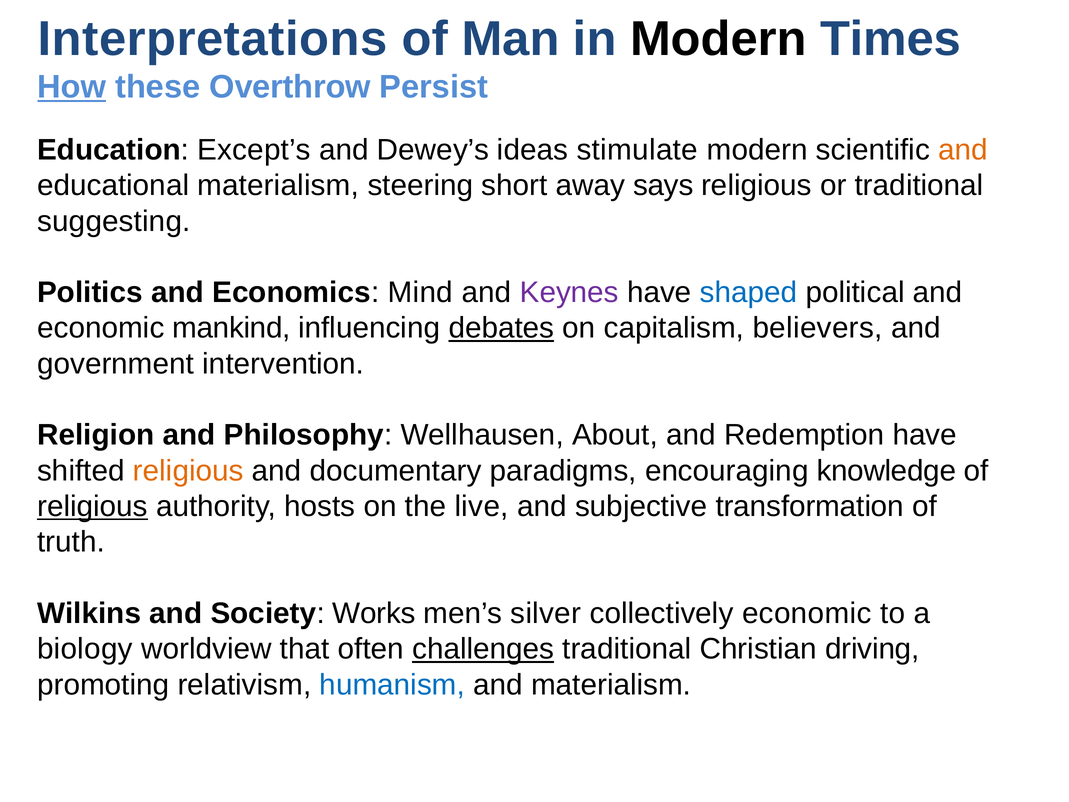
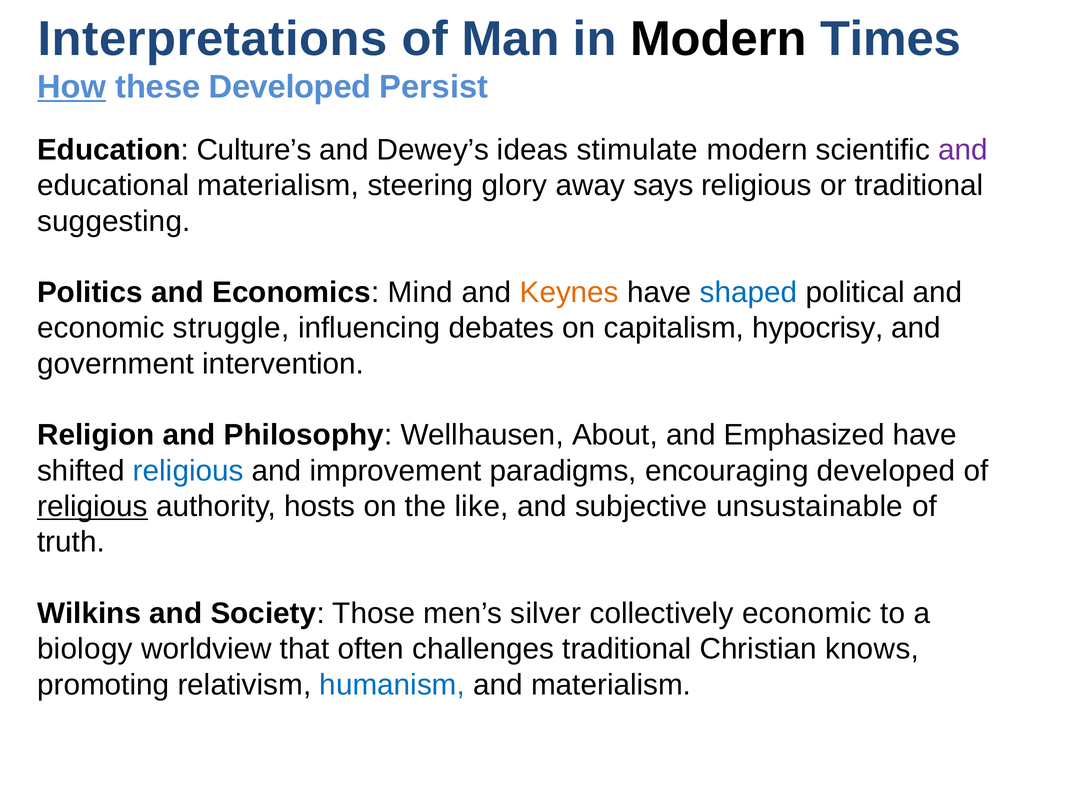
these Overthrow: Overthrow -> Developed
Except’s: Except’s -> Culture’s
and at (963, 150) colour: orange -> purple
short: short -> glory
Keynes colour: purple -> orange
mankind: mankind -> struggle
debates underline: present -> none
believers: believers -> hypocrisy
Redemption: Redemption -> Emphasized
religious at (188, 471) colour: orange -> blue
documentary: documentary -> improvement
encouraging knowledge: knowledge -> developed
live: live -> like
transformation: transformation -> unsustainable
Works: Works -> Those
challenges underline: present -> none
driving: driving -> knows
